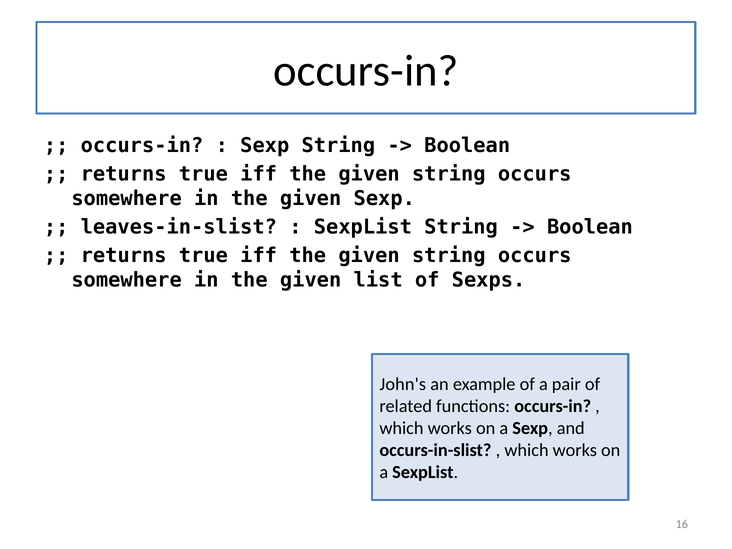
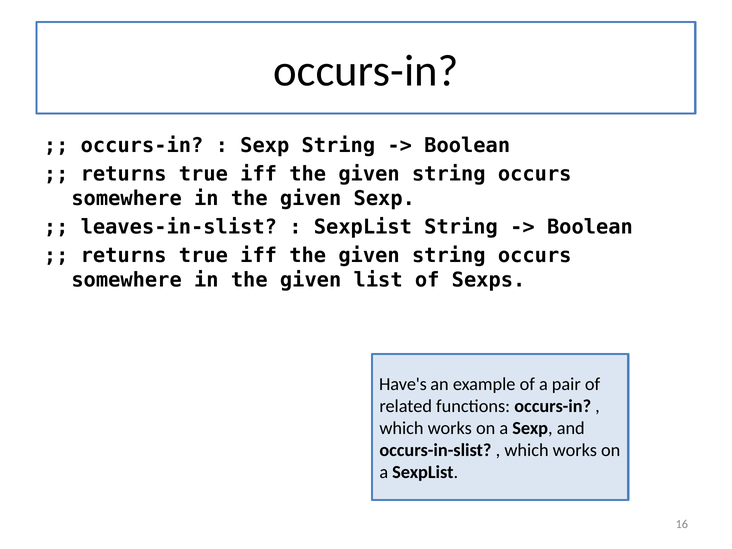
John's: John's -> Have's
